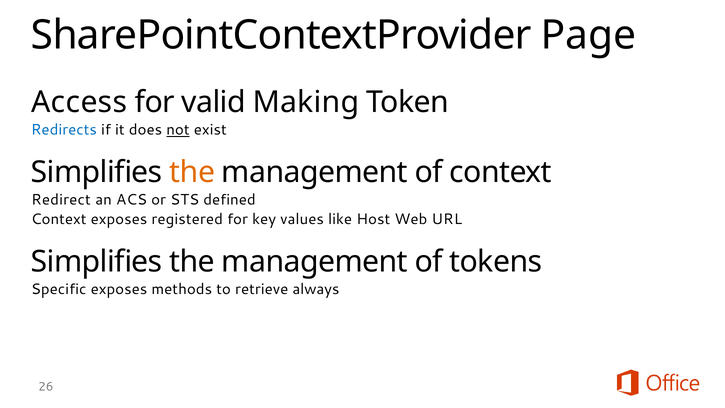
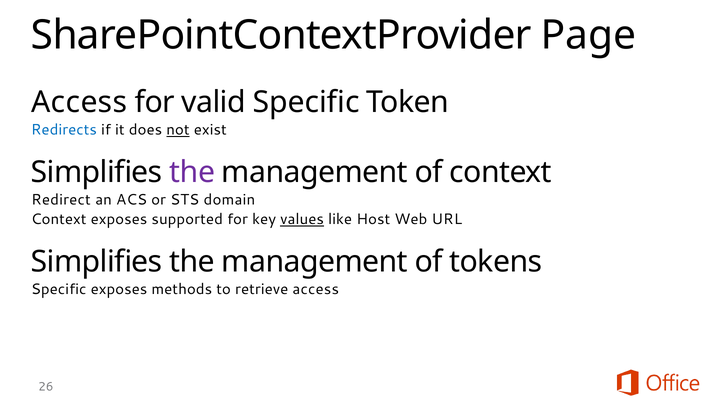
valid Making: Making -> Specific
the at (192, 172) colour: orange -> purple
defined: defined -> domain
registered: registered -> supported
values underline: none -> present
retrieve always: always -> access
